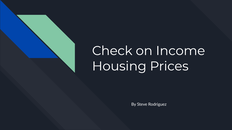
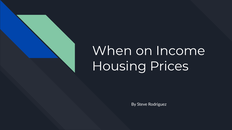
Check: Check -> When
